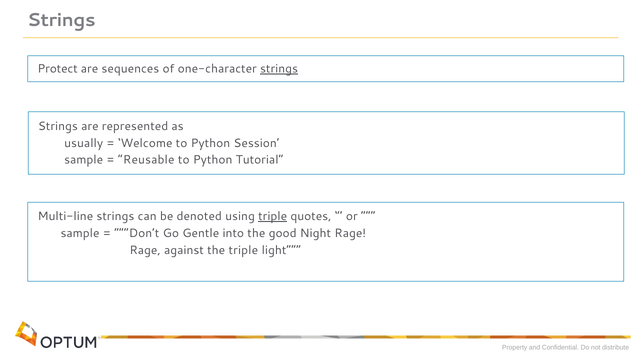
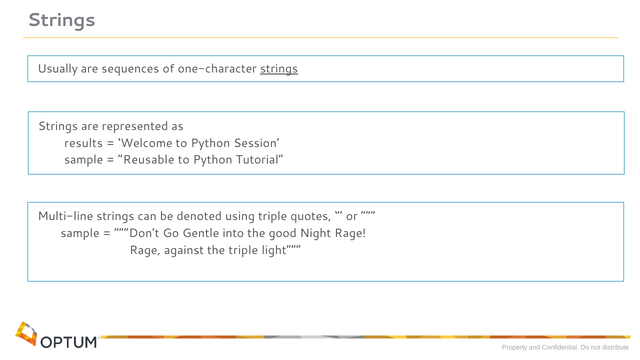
Protect: Protect -> Usually
usually: usually -> results
triple at (273, 216) underline: present -> none
